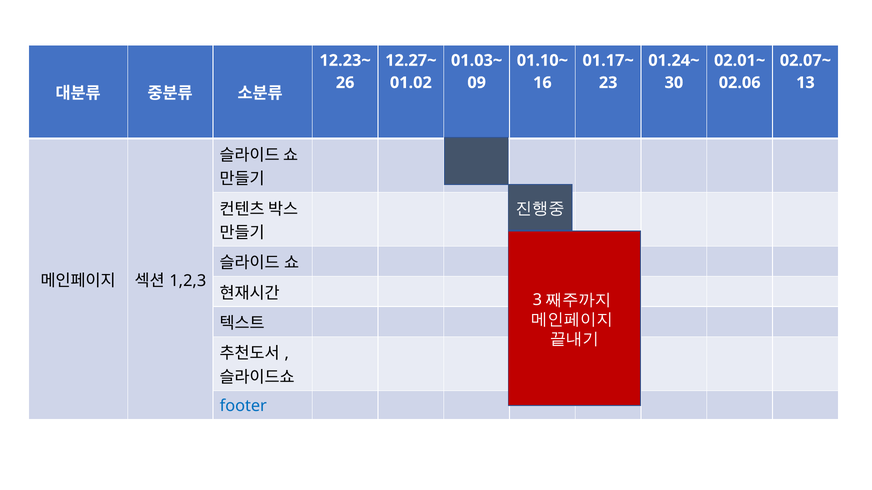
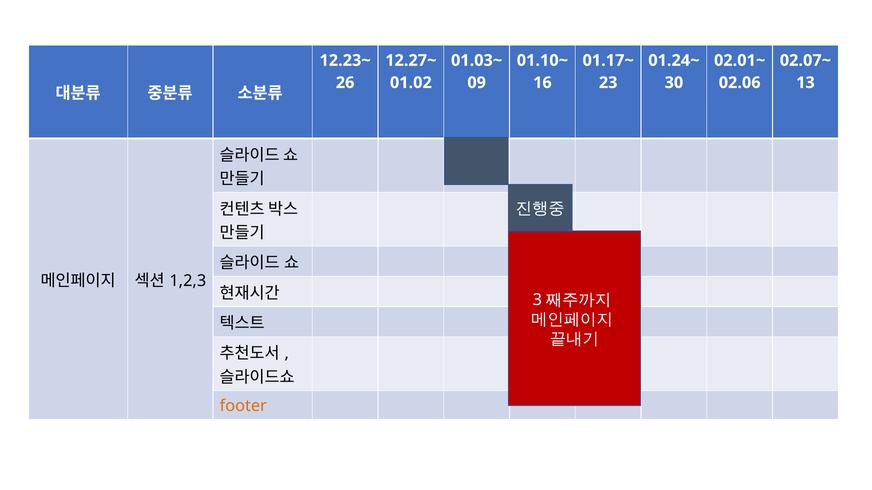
footer colour: blue -> orange
